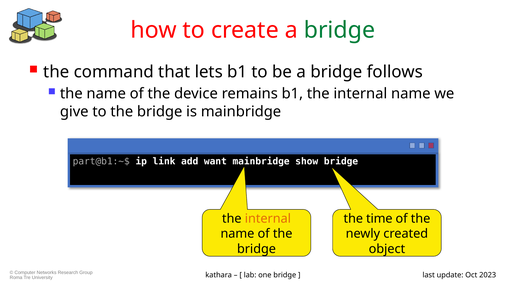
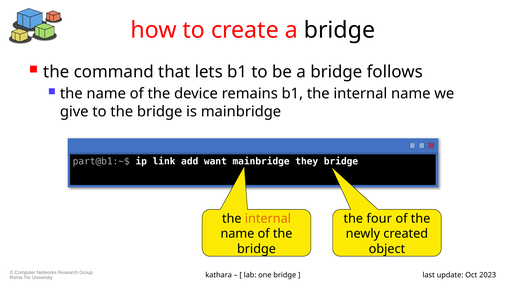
bridge at (340, 30) colour: green -> black
show: show -> they
time: time -> four
